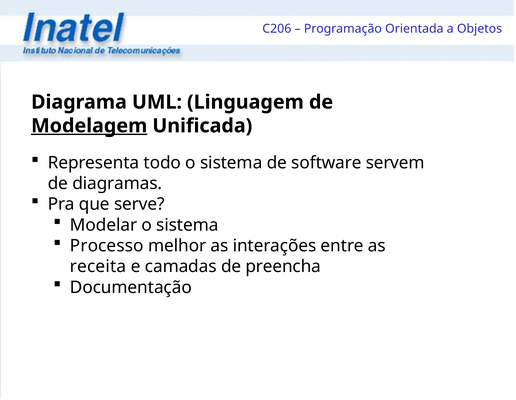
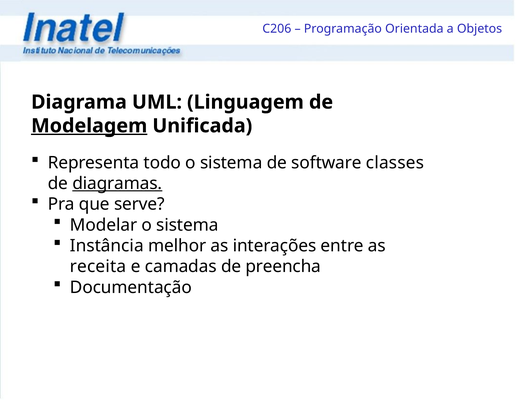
servem: servem -> classes
diagramas underline: none -> present
Processo: Processo -> Instância
